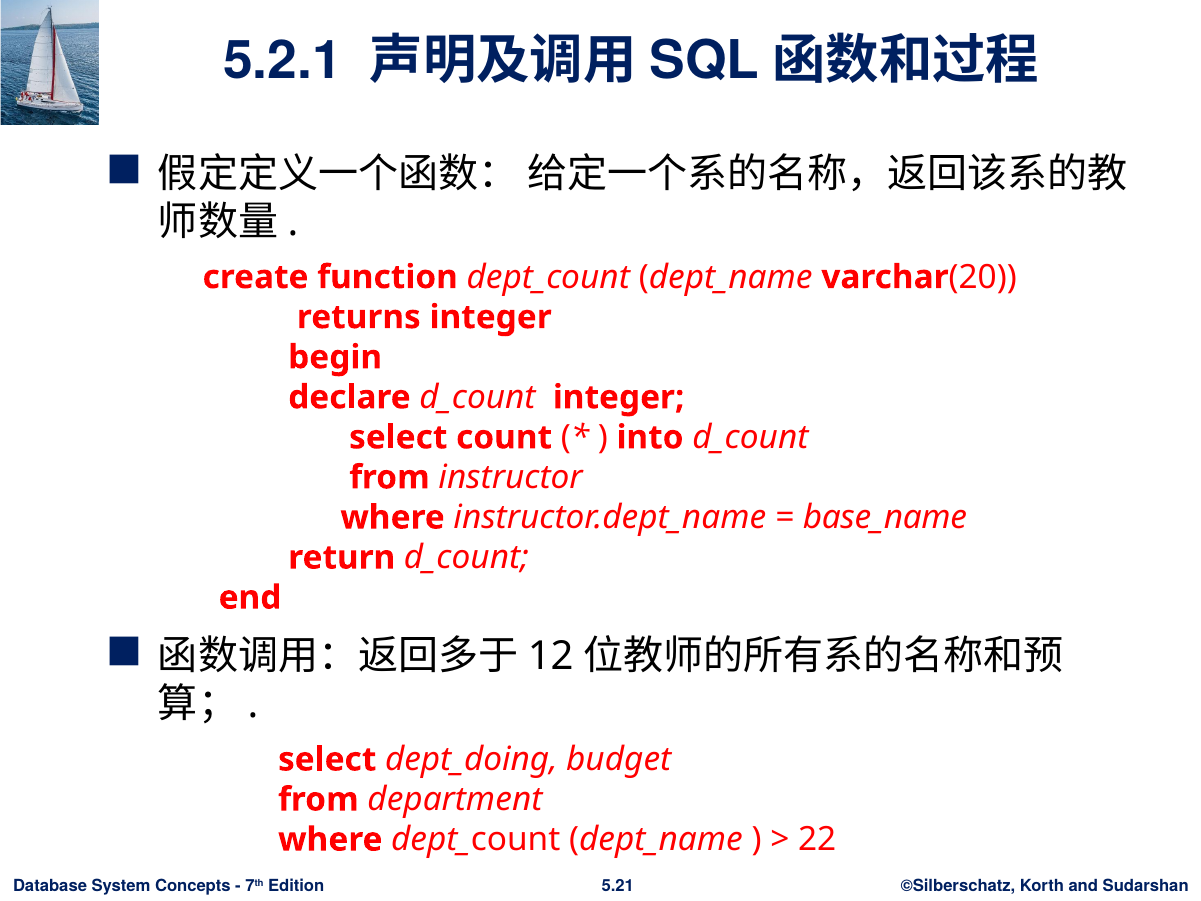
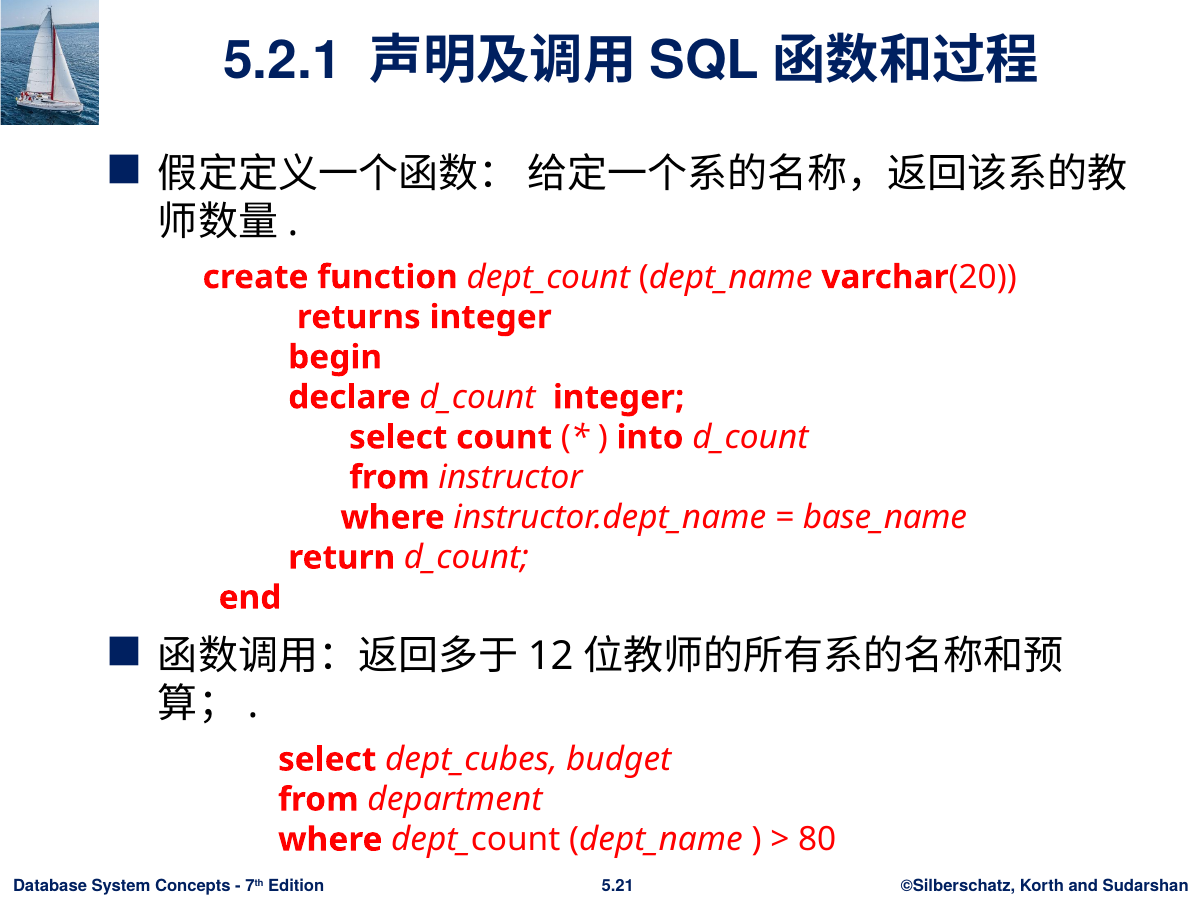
dept_doing: dept_doing -> dept_cubes
22: 22 -> 80
